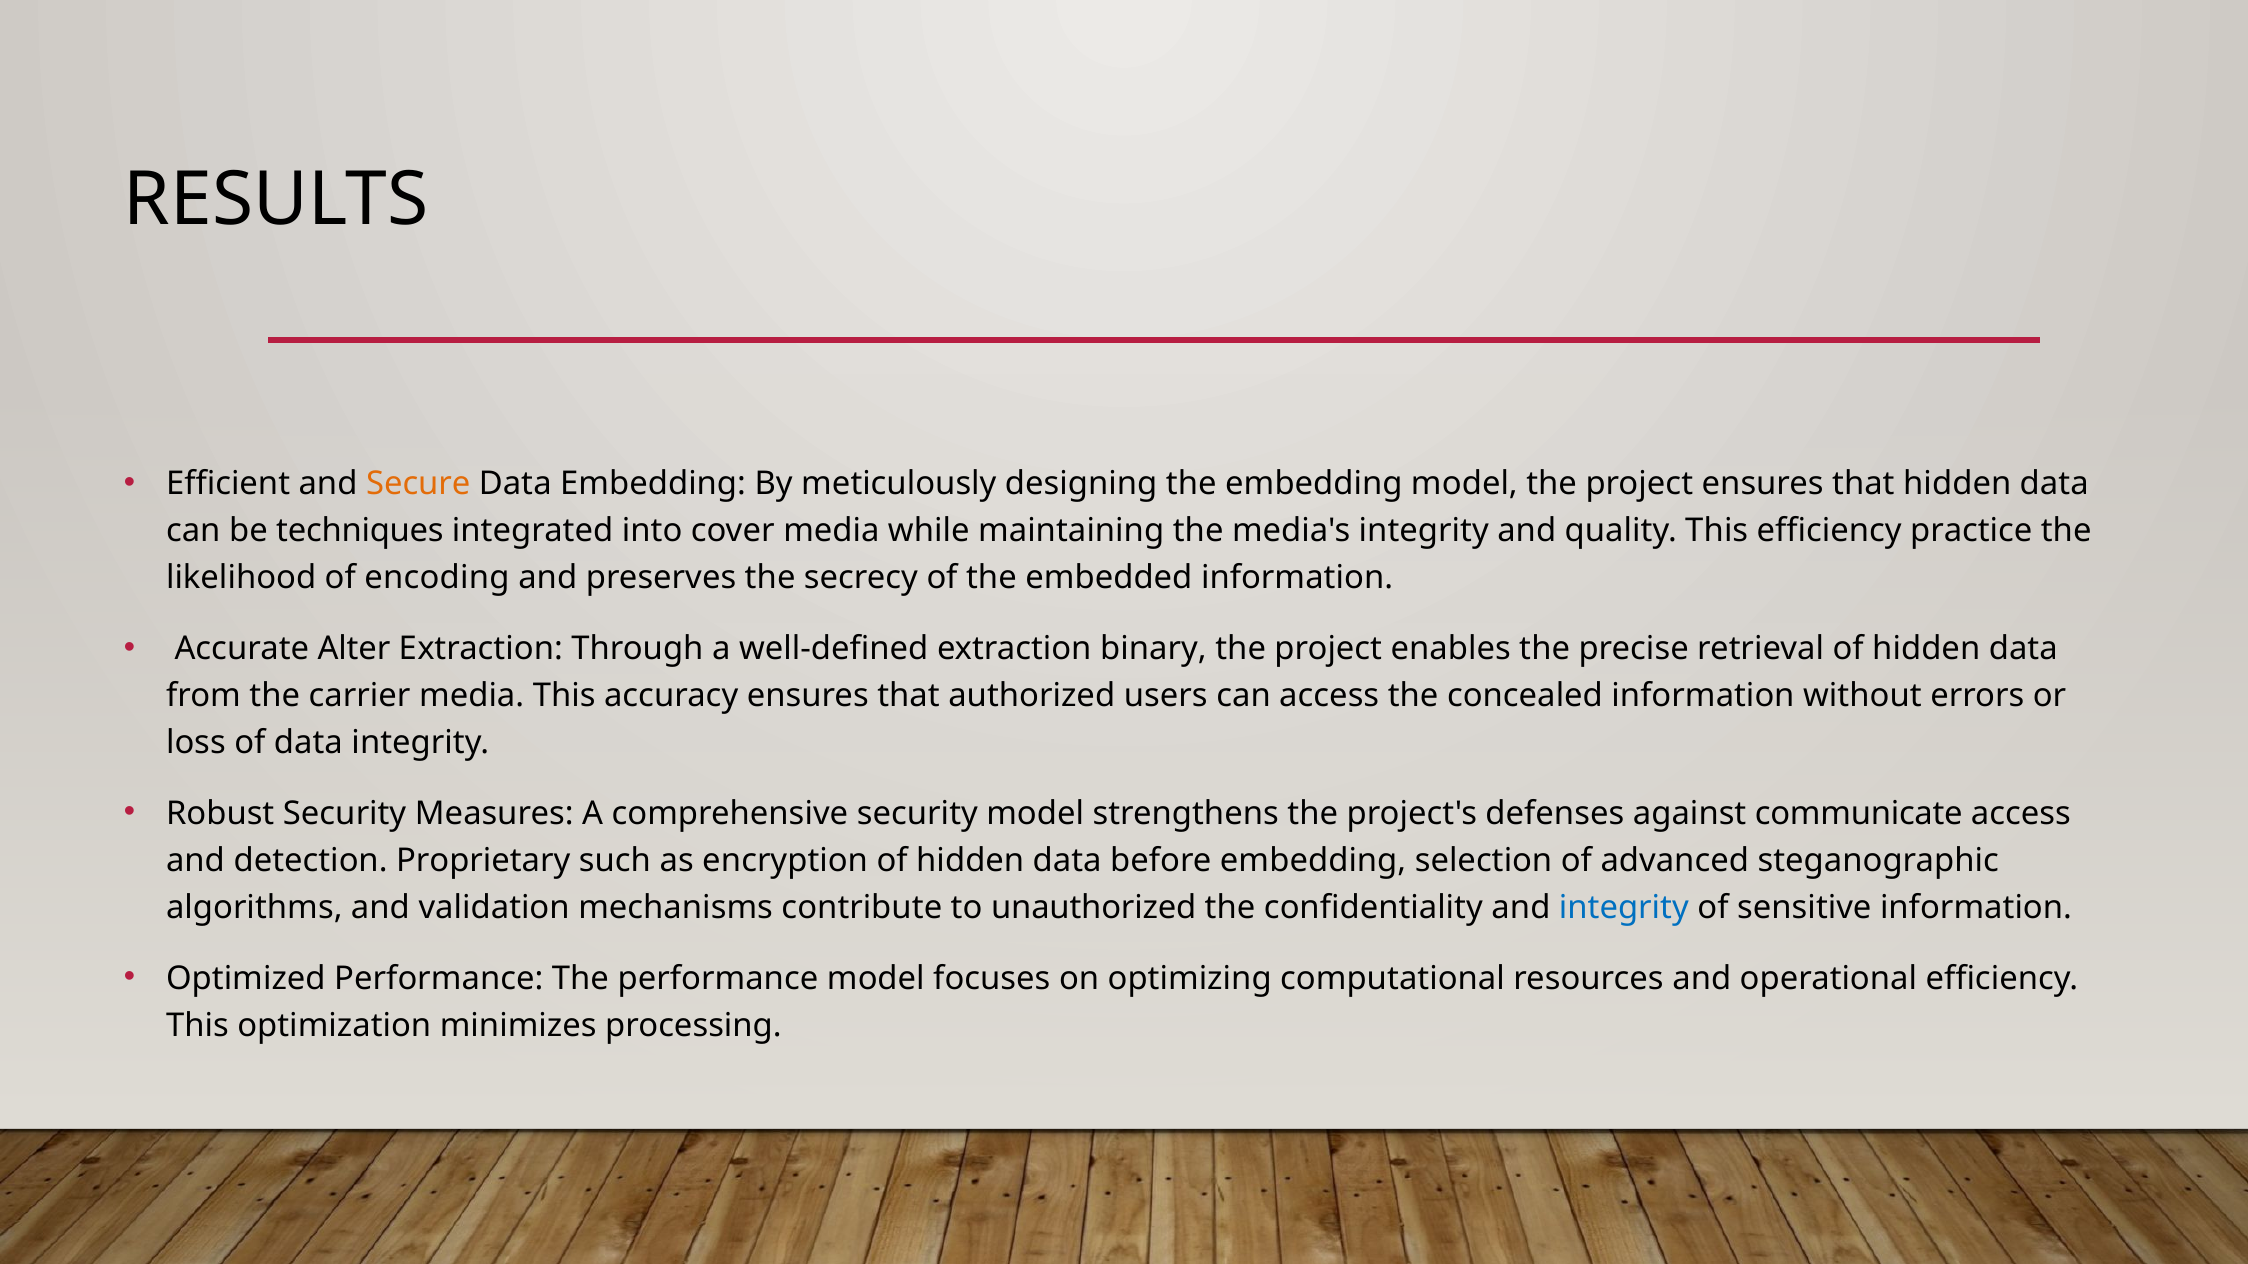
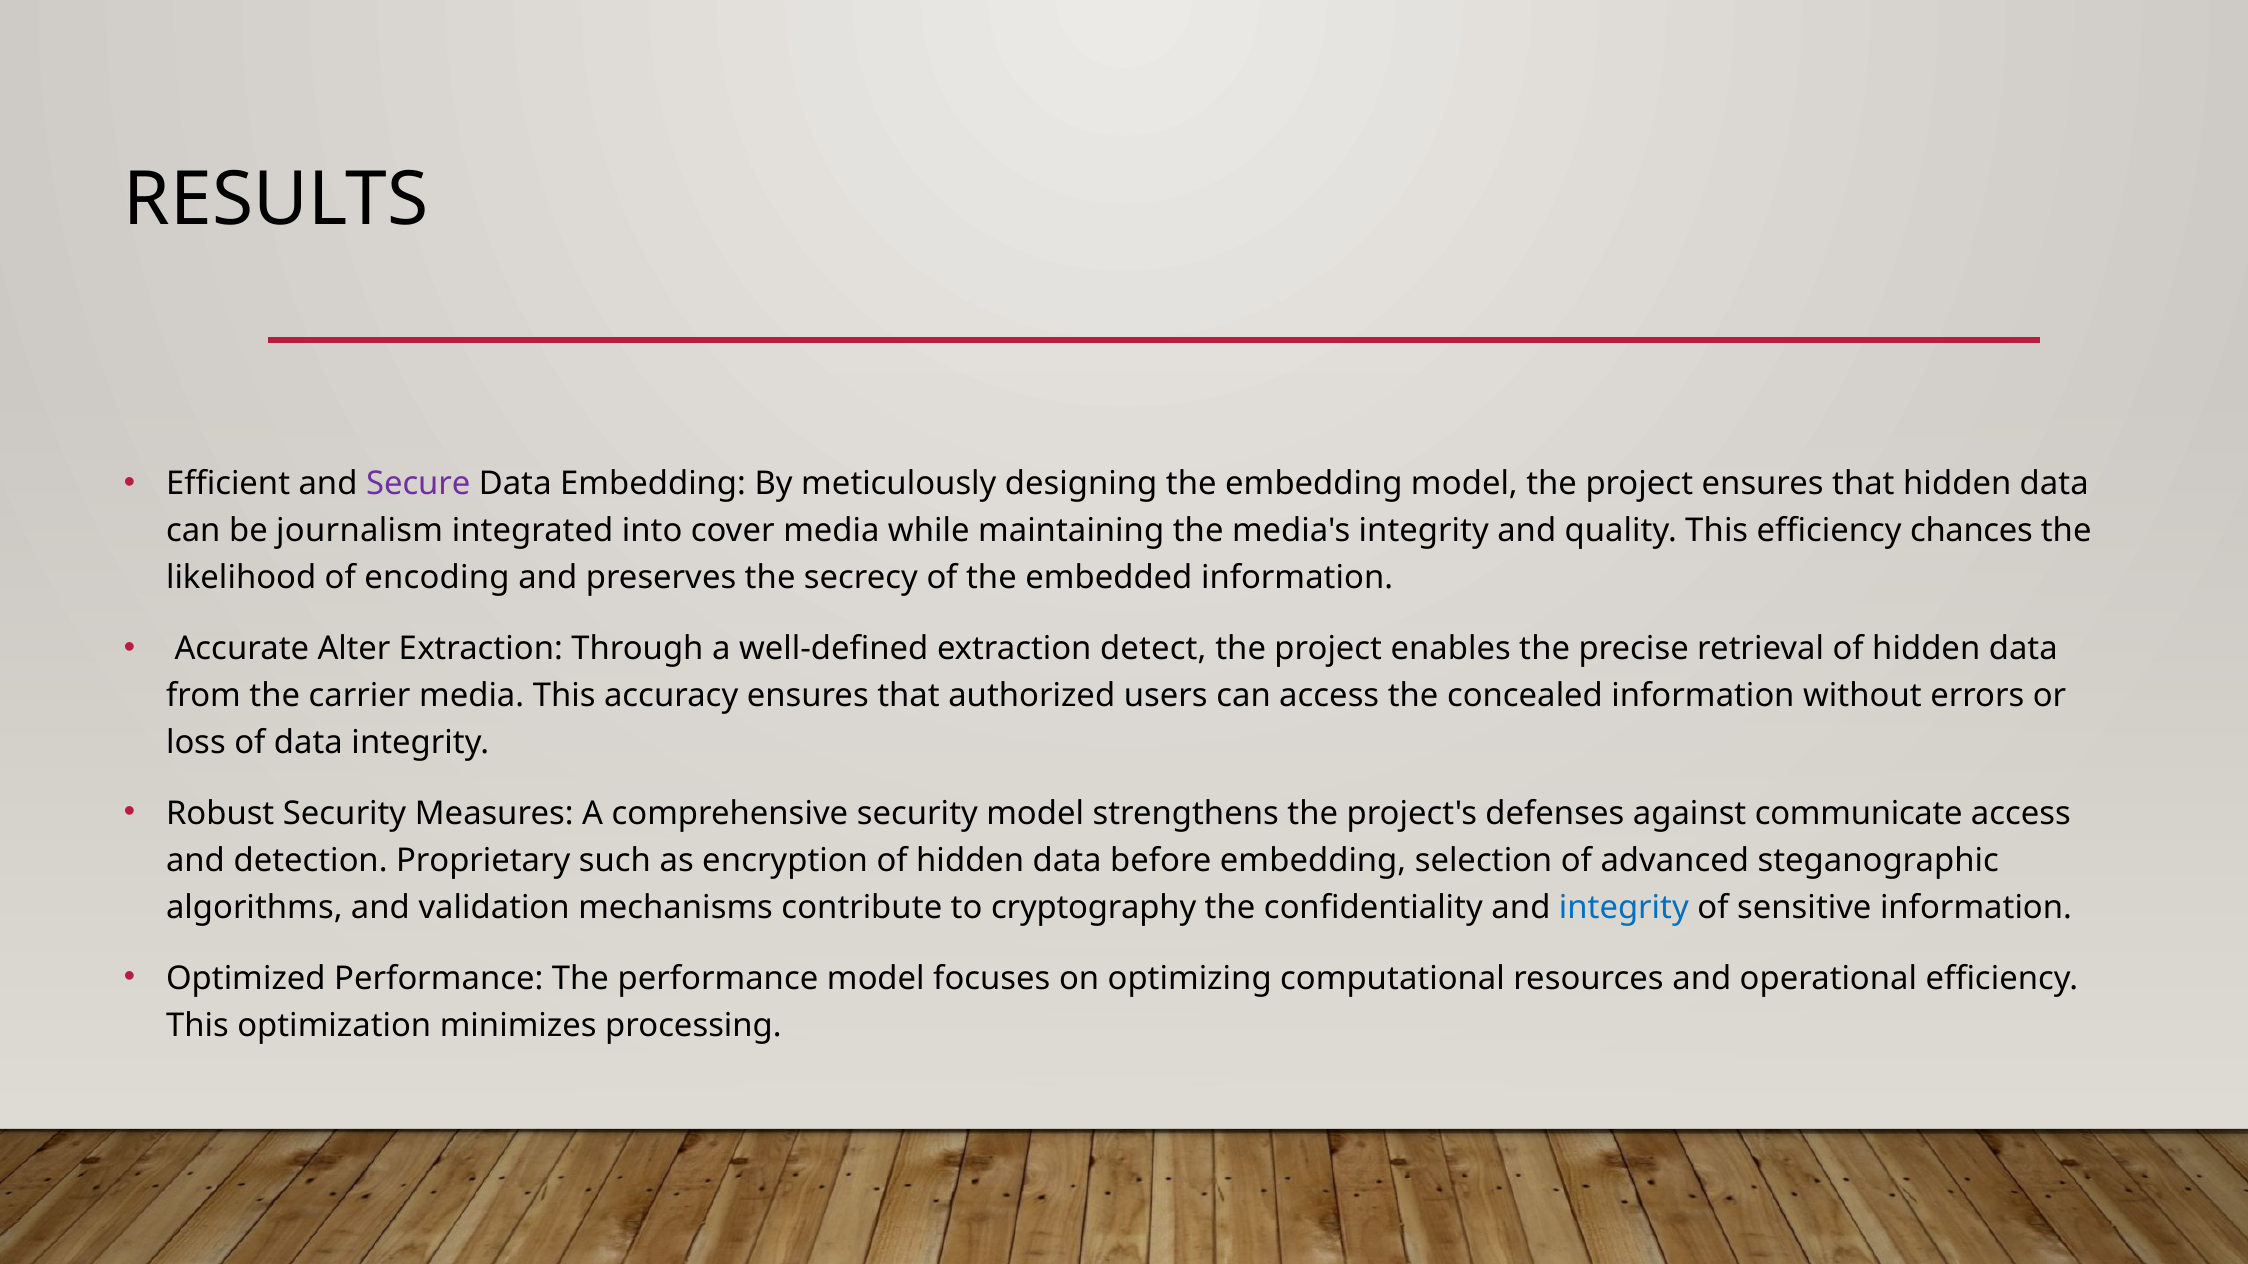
Secure colour: orange -> purple
techniques: techniques -> journalism
practice: practice -> chances
binary: binary -> detect
unauthorized: unauthorized -> cryptography
